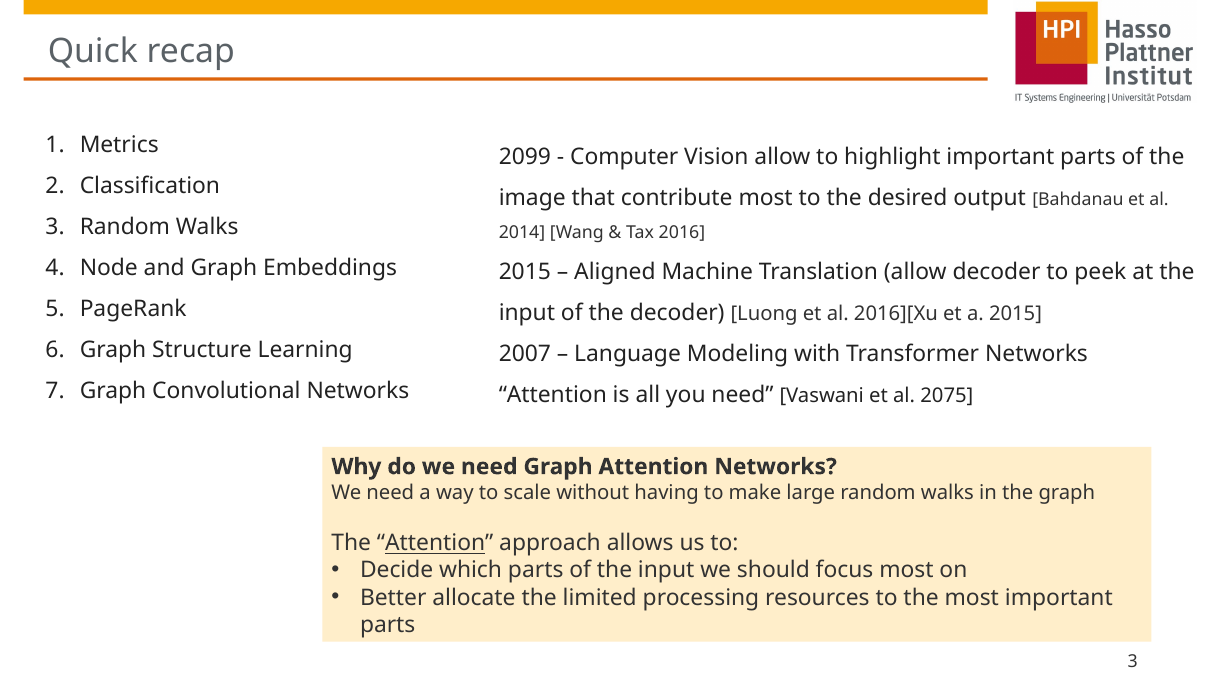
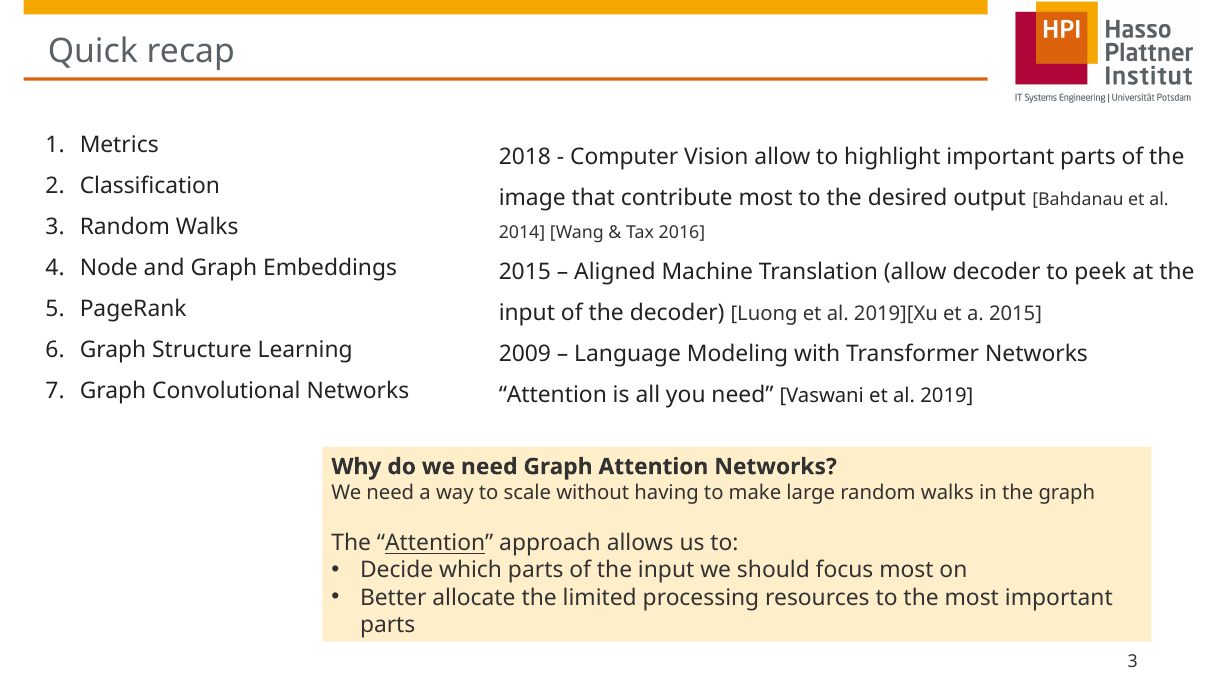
2099: 2099 -> 2018
2016][Xu: 2016][Xu -> 2019][Xu
2007: 2007 -> 2009
2075: 2075 -> 2019
